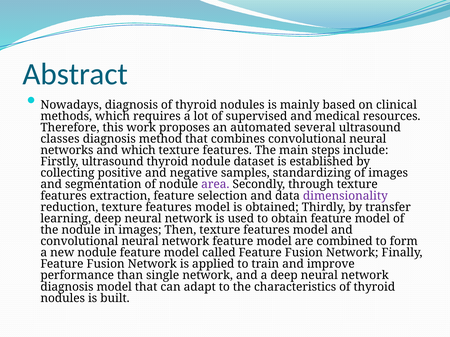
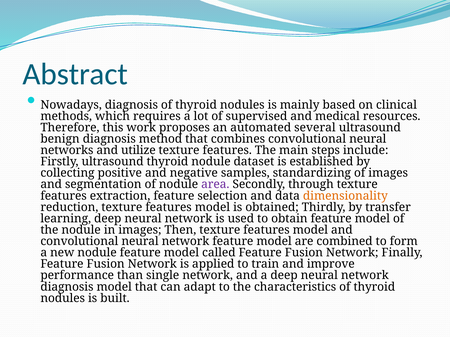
classes: classes -> benign
and which: which -> utilize
dimensionality colour: purple -> orange
